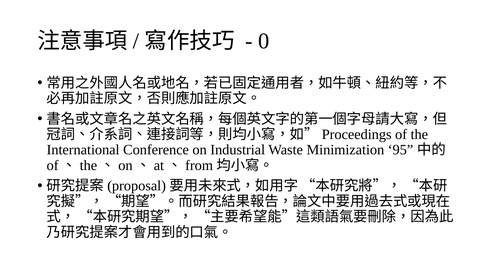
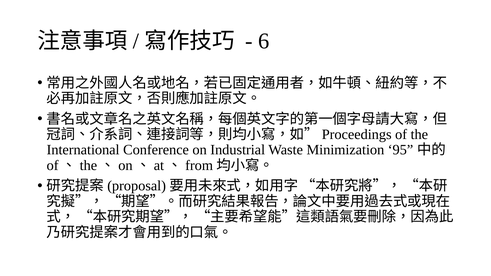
0: 0 -> 6
